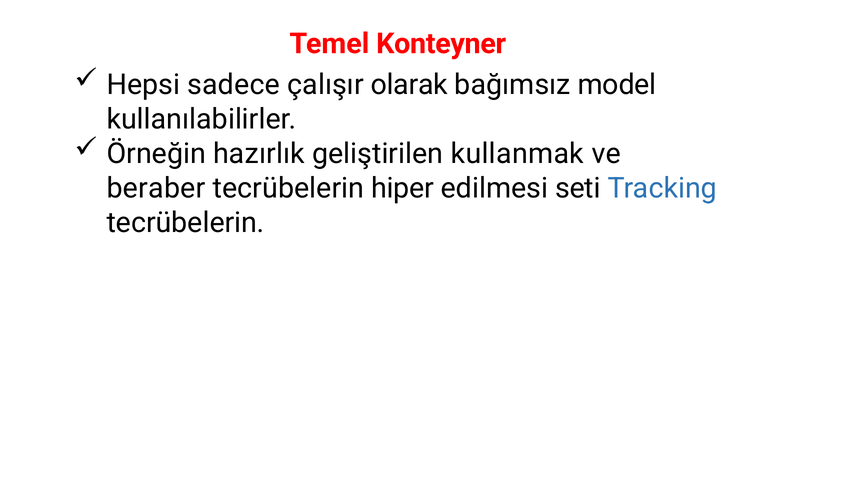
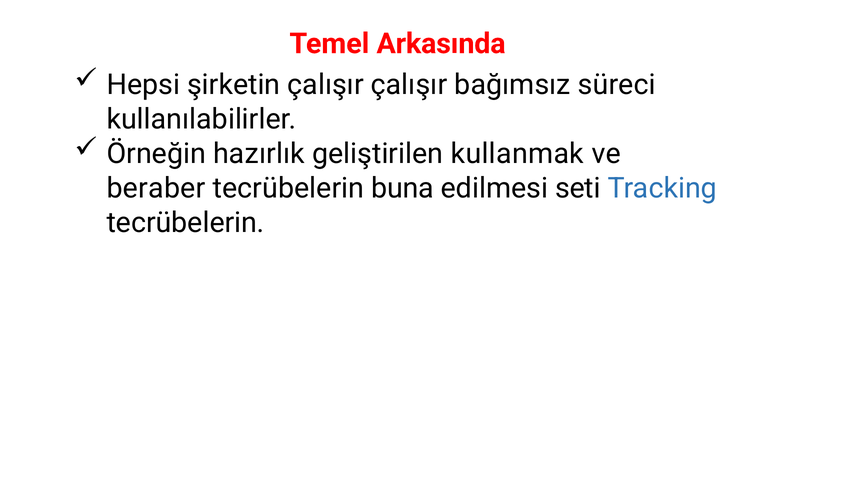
Konteyner: Konteyner -> Arkasında
sadece: sadece -> şirketin
çalışır olarak: olarak -> çalışır
model: model -> süreci
hiper: hiper -> buna
